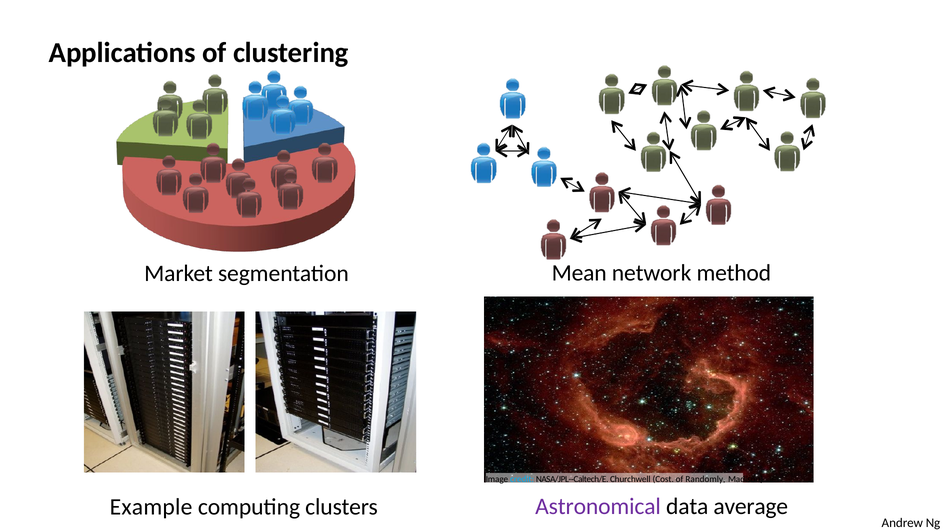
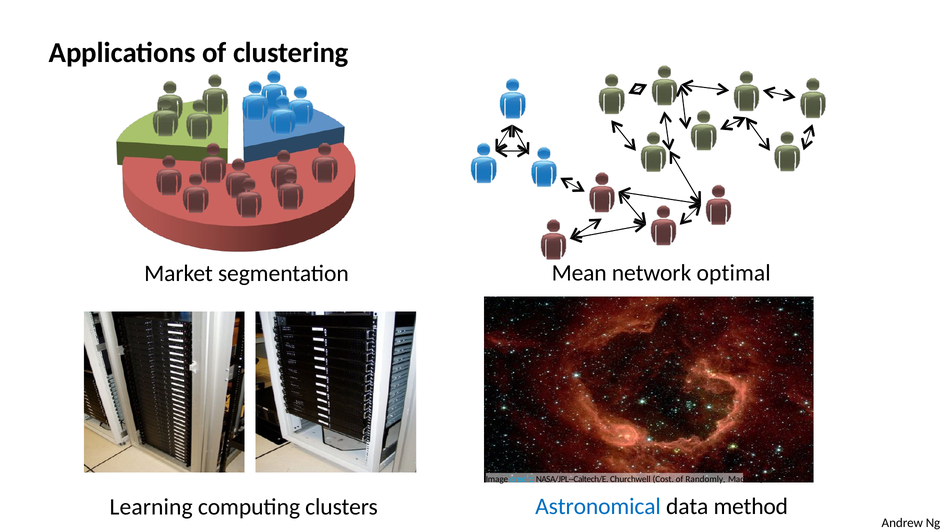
method: method -> optimal
Astronomical colour: purple -> blue
average: average -> method
Example: Example -> Learning
